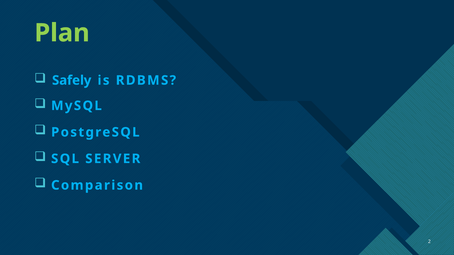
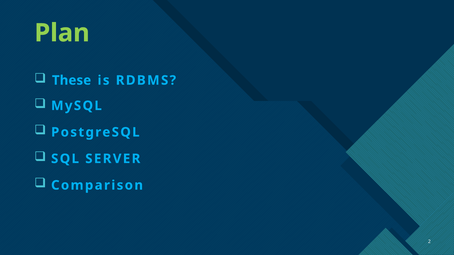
Safely: Safely -> These
